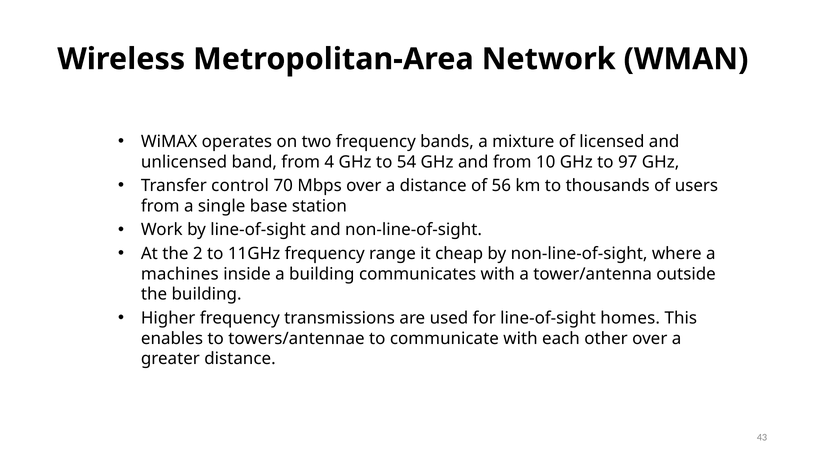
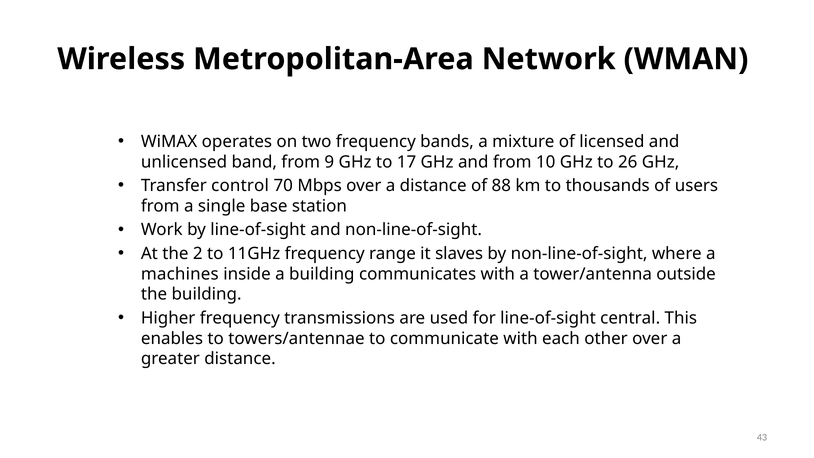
4: 4 -> 9
54: 54 -> 17
97: 97 -> 26
56: 56 -> 88
cheap: cheap -> slaves
homes: homes -> central
